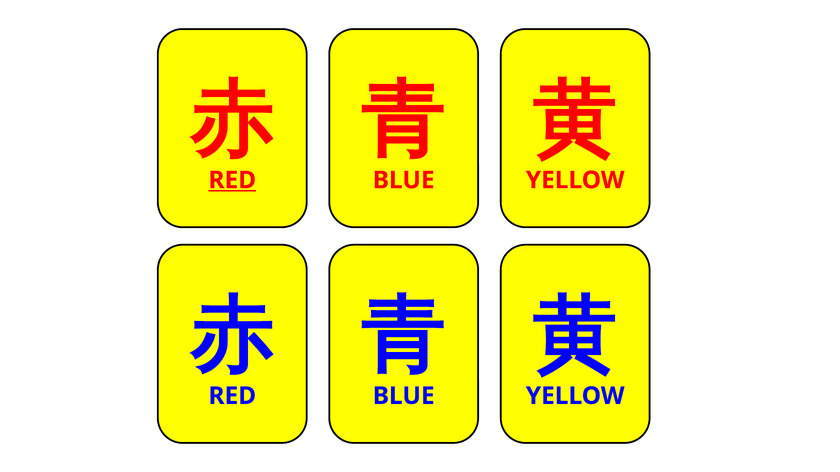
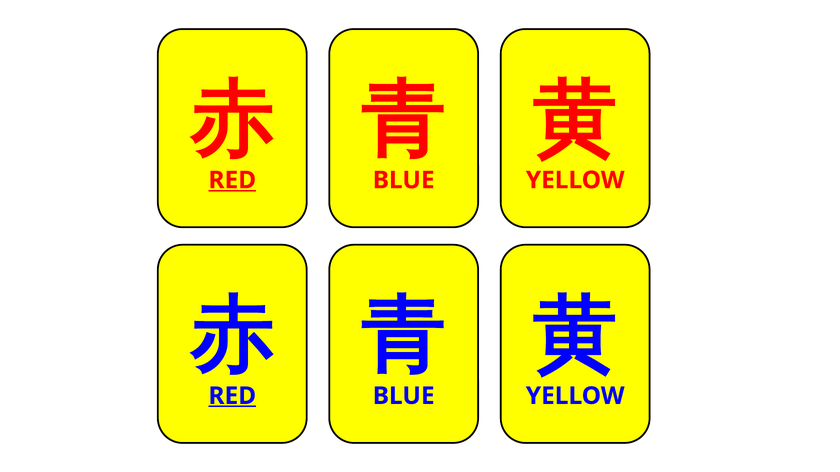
RED at (232, 396) underline: none -> present
